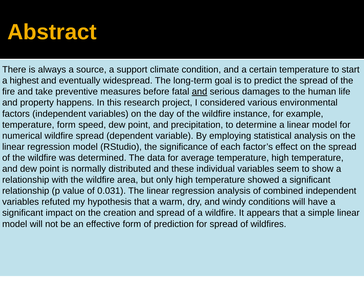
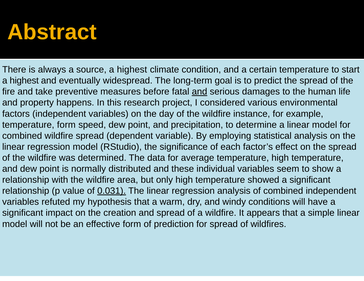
source a support: support -> highest
numerical at (22, 136): numerical -> combined
0.031 underline: none -> present
